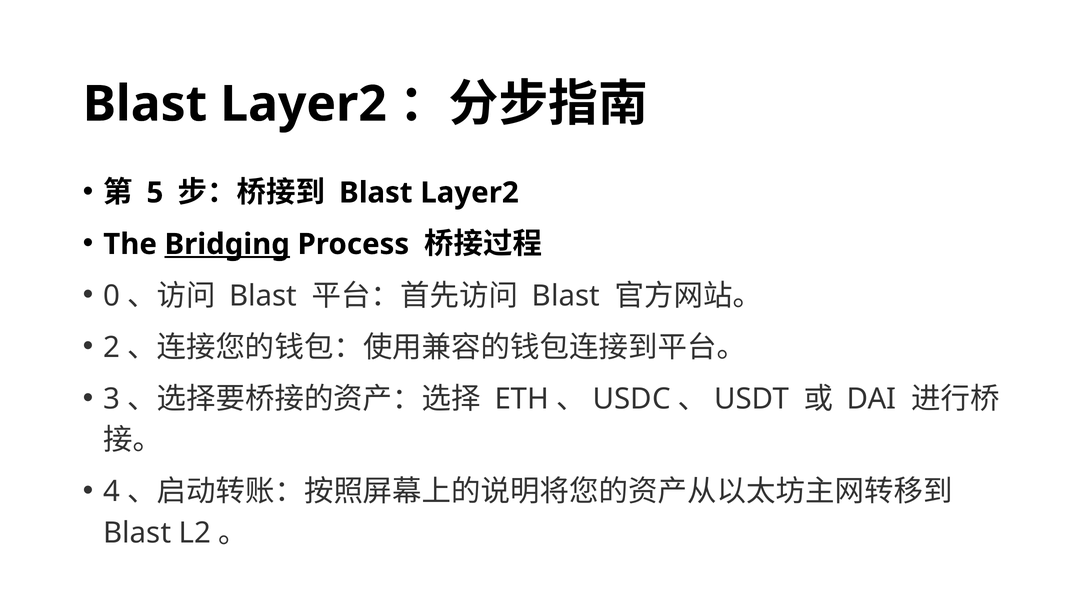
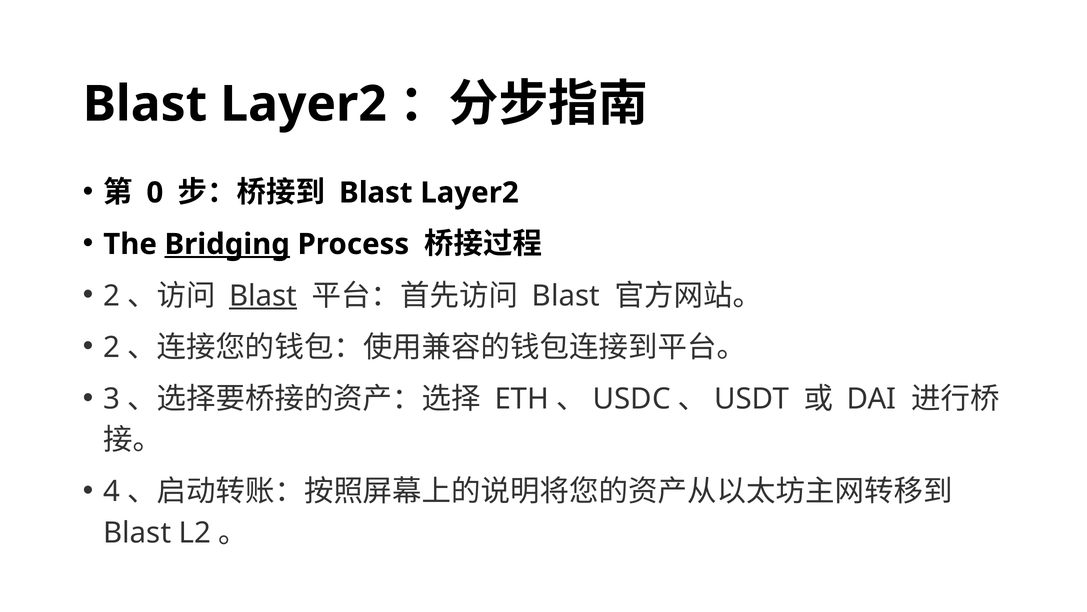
5: 5 -> 0
0 at (112, 296): 0 -> 2
Blast at (263, 296) underline: none -> present
